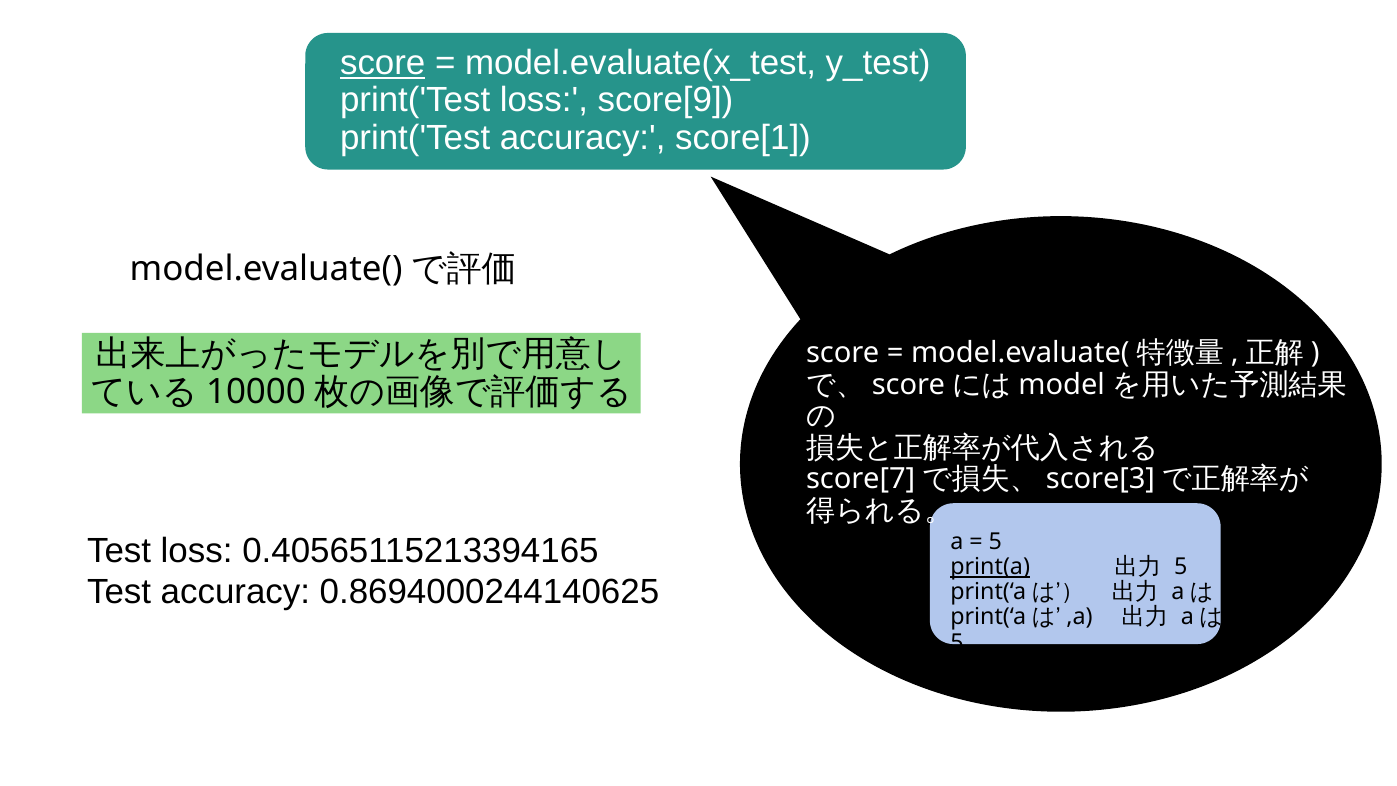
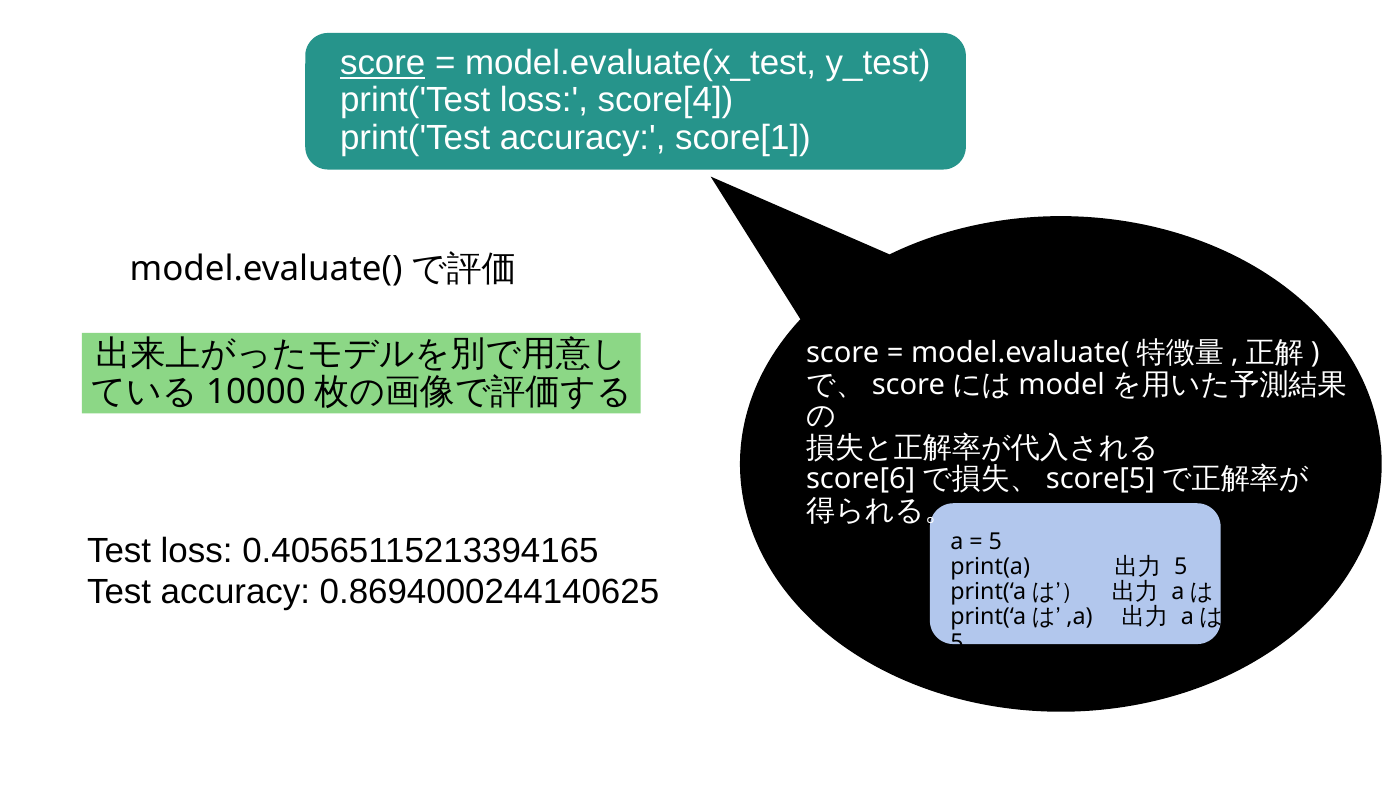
score[9: score[9 -> score[4
score[7: score[7 -> score[6
score[3: score[3 -> score[5
print(a underline: present -> none
